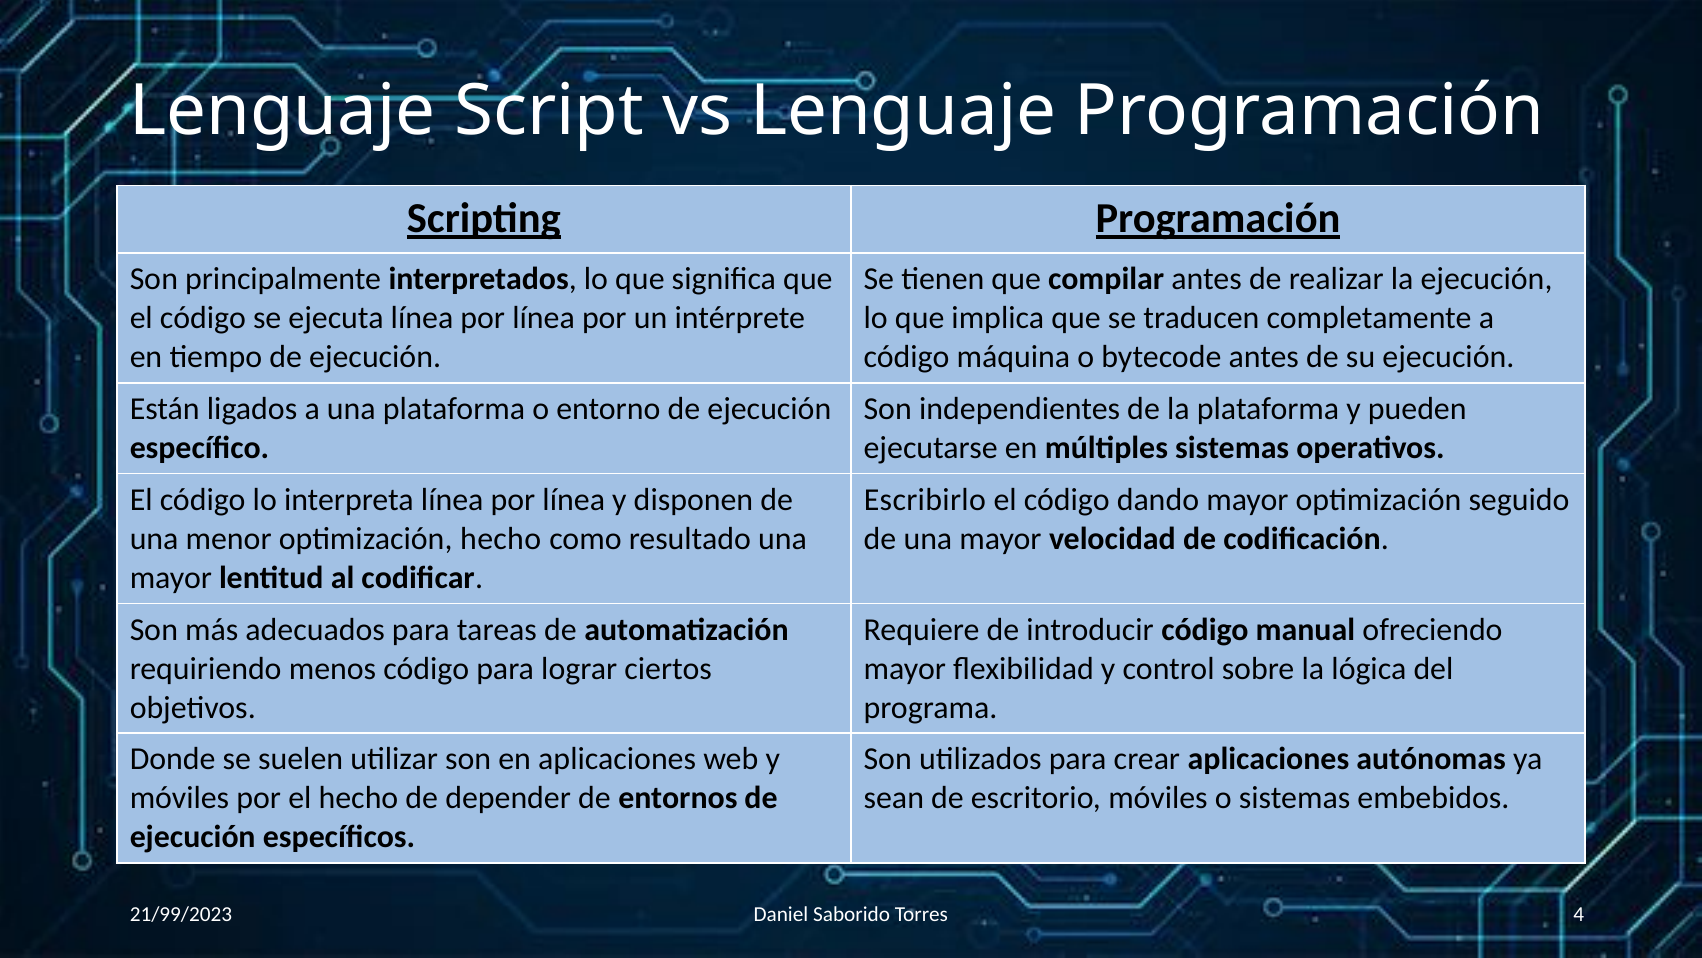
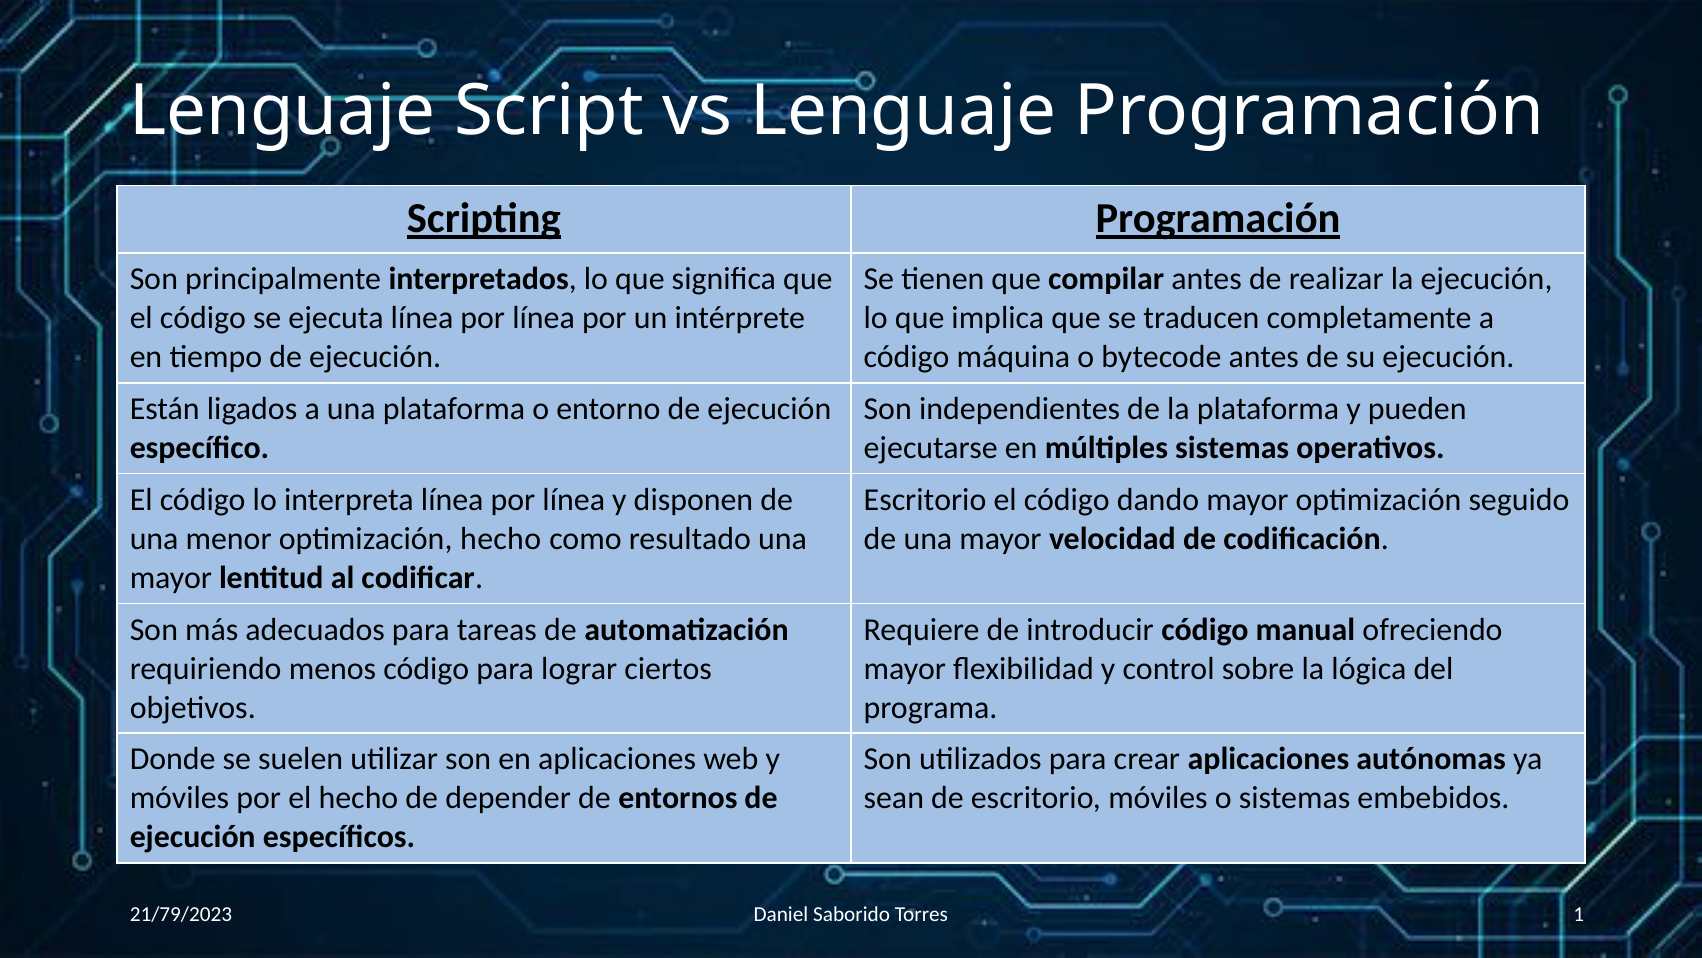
Escribirlo at (925, 499): Escribirlo -> Escritorio
21/99/2023: 21/99/2023 -> 21/79/2023
4: 4 -> 1
